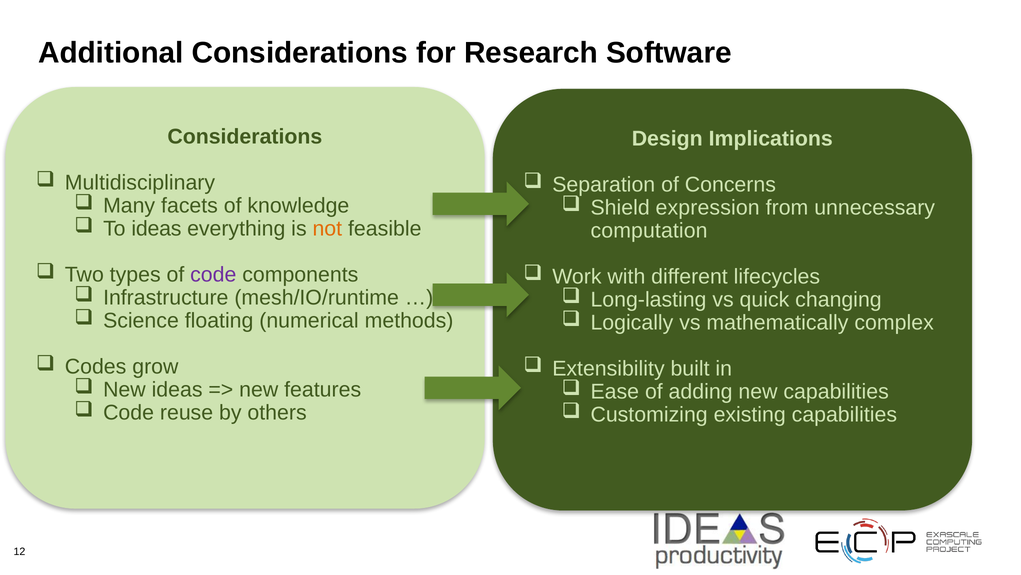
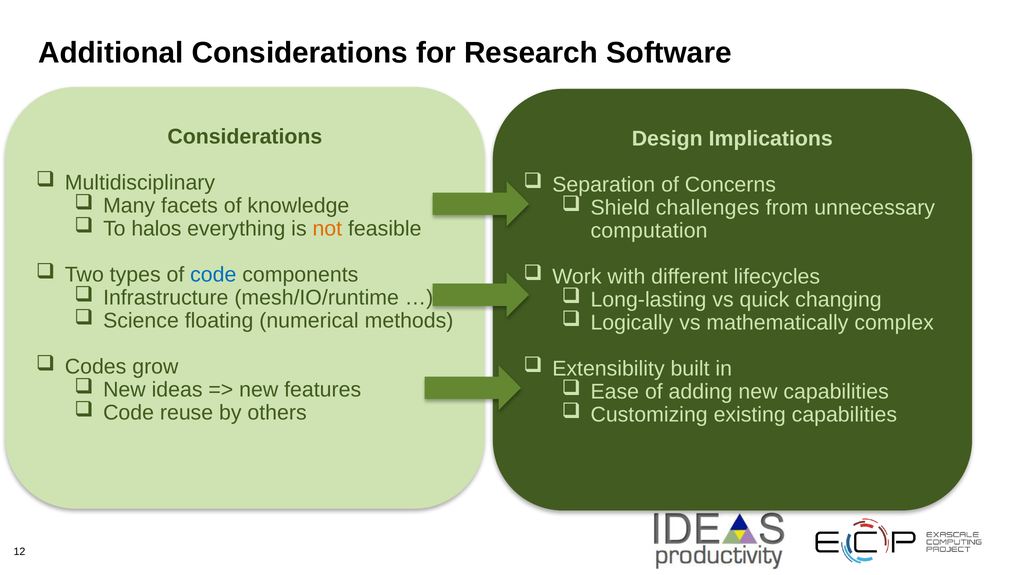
expression: expression -> challenges
To ideas: ideas -> halos
code at (213, 274) colour: purple -> blue
